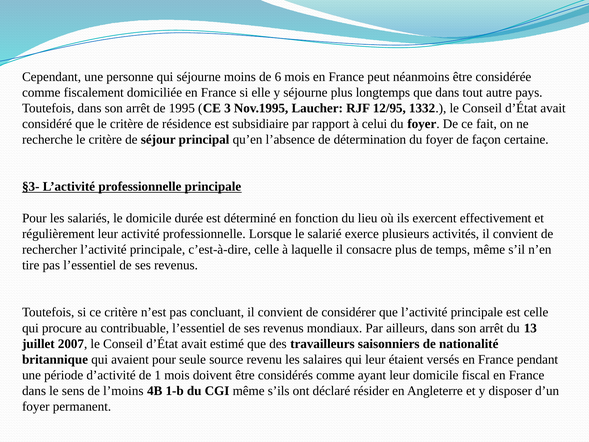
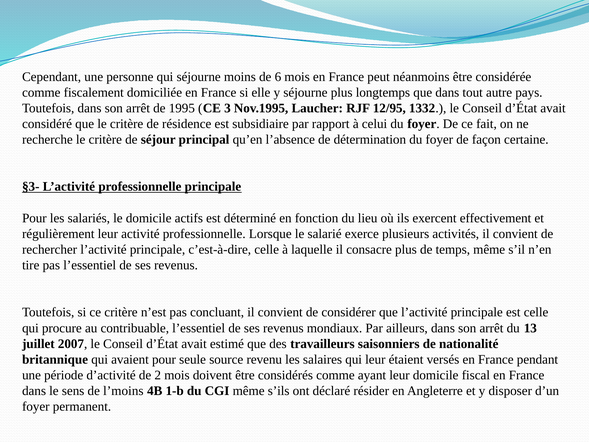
durée: durée -> actifs
1: 1 -> 2
